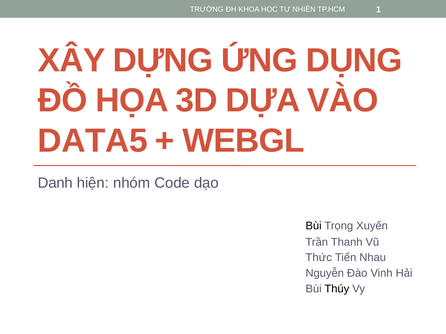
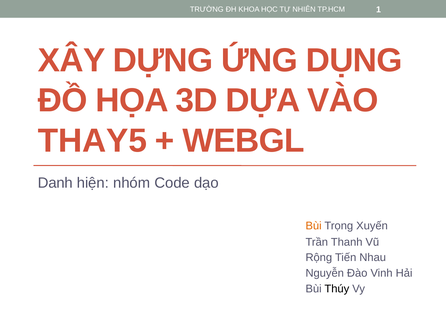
DATA5: DATA5 -> THAY5
Bùi at (314, 226) colour: black -> orange
Thức: Thức -> Rộng
